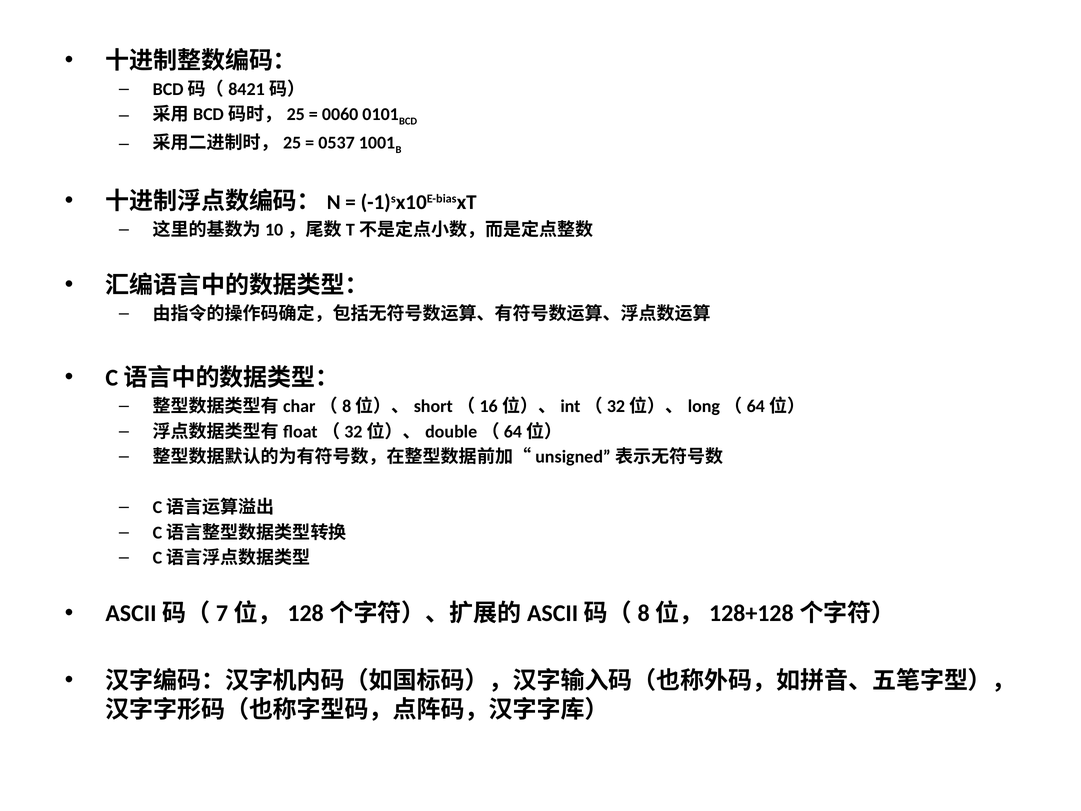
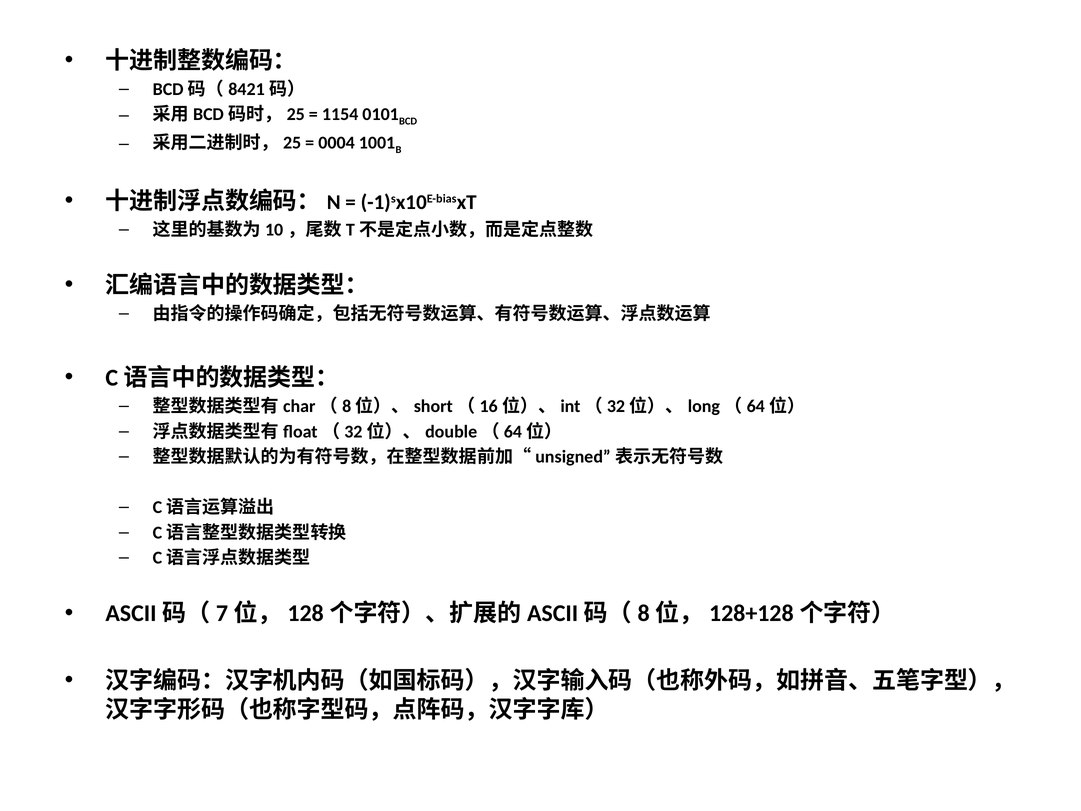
0060: 0060 -> 1154
0537: 0537 -> 0004
